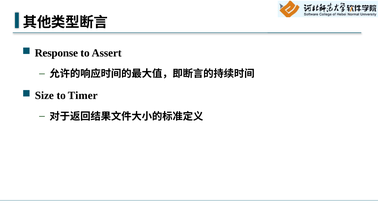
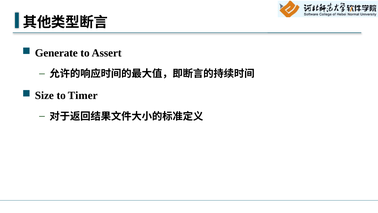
Response: Response -> Generate
